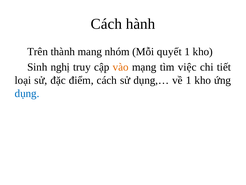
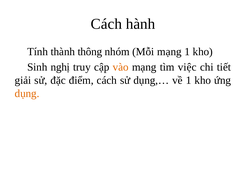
Trên: Trên -> Tính
mang: mang -> thông
Mỗi quyết: quyết -> mạng
loại: loại -> giải
dụng colour: blue -> orange
